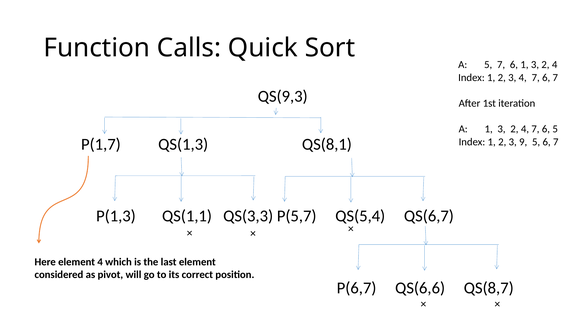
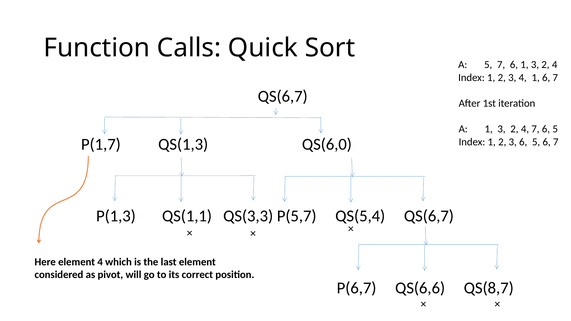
3 4 7: 7 -> 1
QS(9,3 at (283, 97): QS(9,3 -> QS(6,7
QS(8,1: QS(8,1 -> QS(6,0
3 9: 9 -> 6
